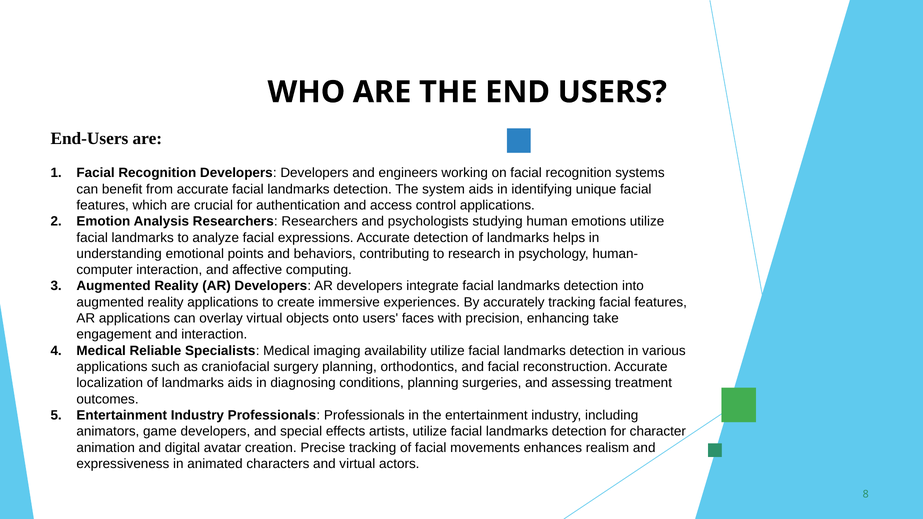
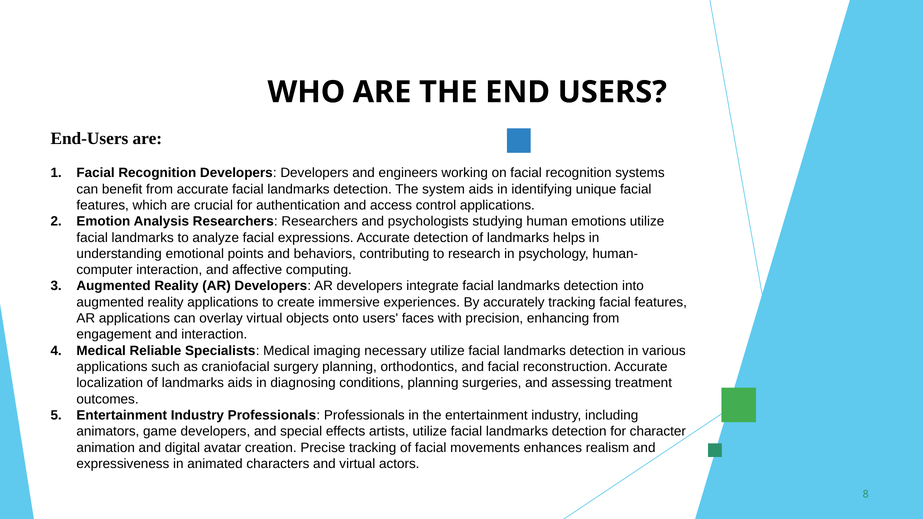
enhancing take: take -> from
availability: availability -> necessary
